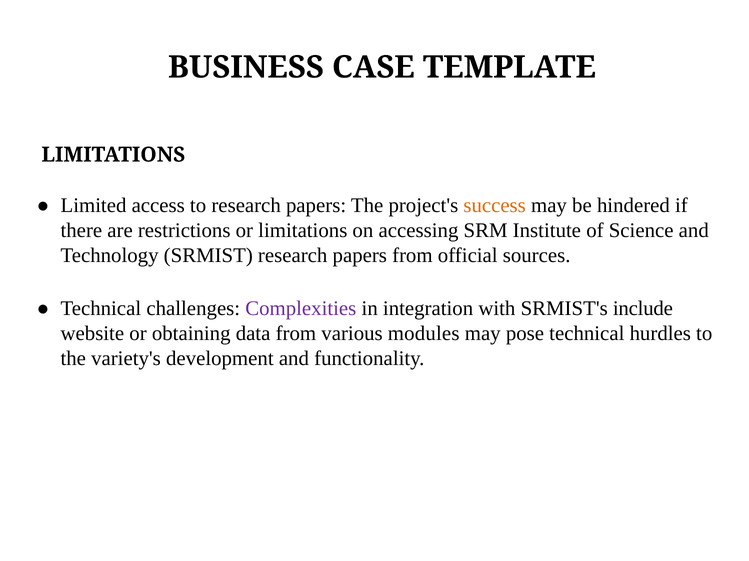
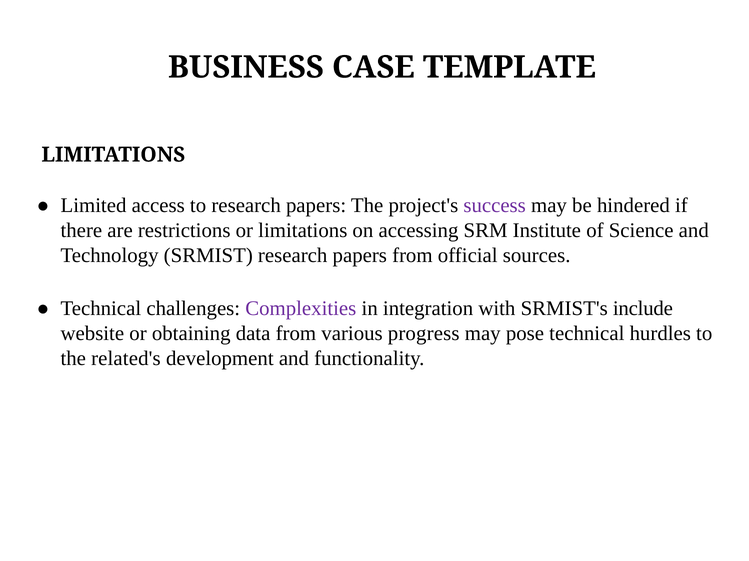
success colour: orange -> purple
modules: modules -> progress
variety's: variety's -> related's
